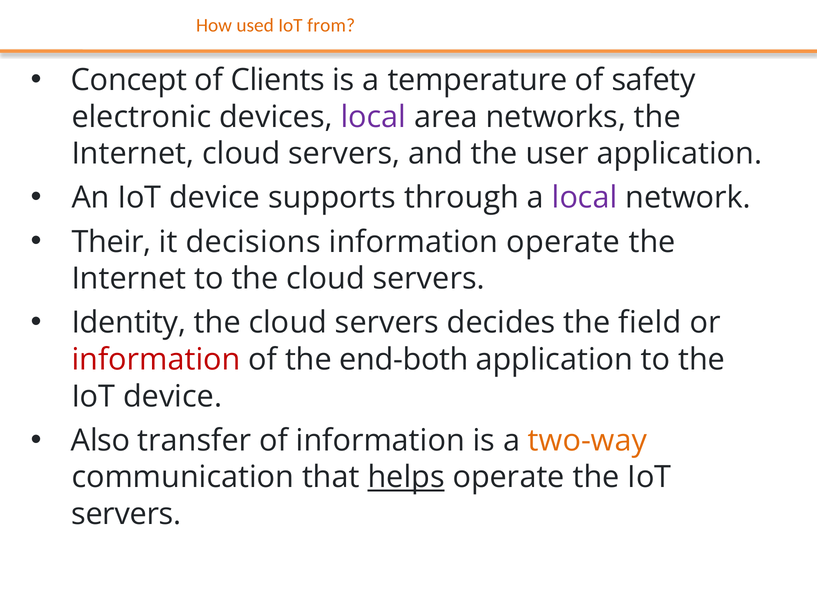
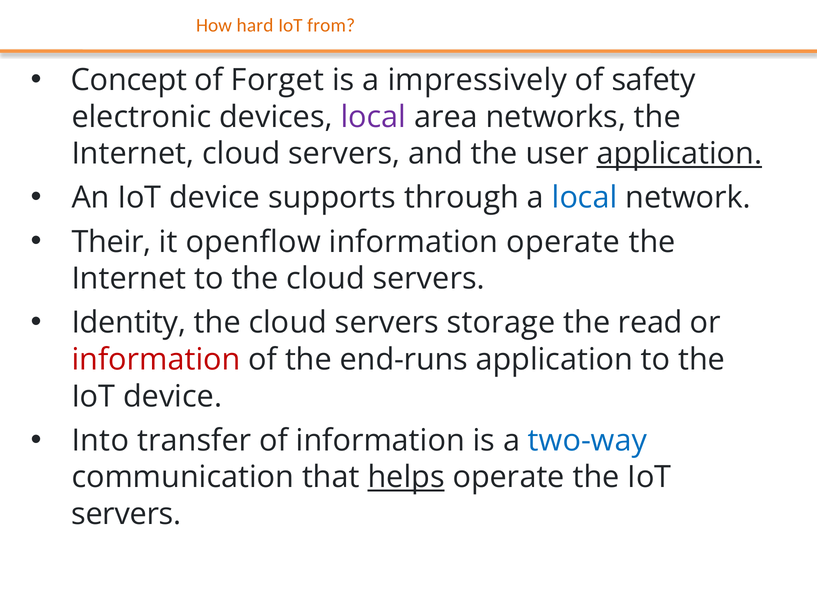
used: used -> hard
Clients: Clients -> Forget
temperature: temperature -> impressively
application at (679, 154) underline: none -> present
local at (585, 198) colour: purple -> blue
decisions: decisions -> openflow
decides: decides -> storage
field: field -> read
end-both: end-both -> end-runs
Also: Also -> Into
two-way colour: orange -> blue
